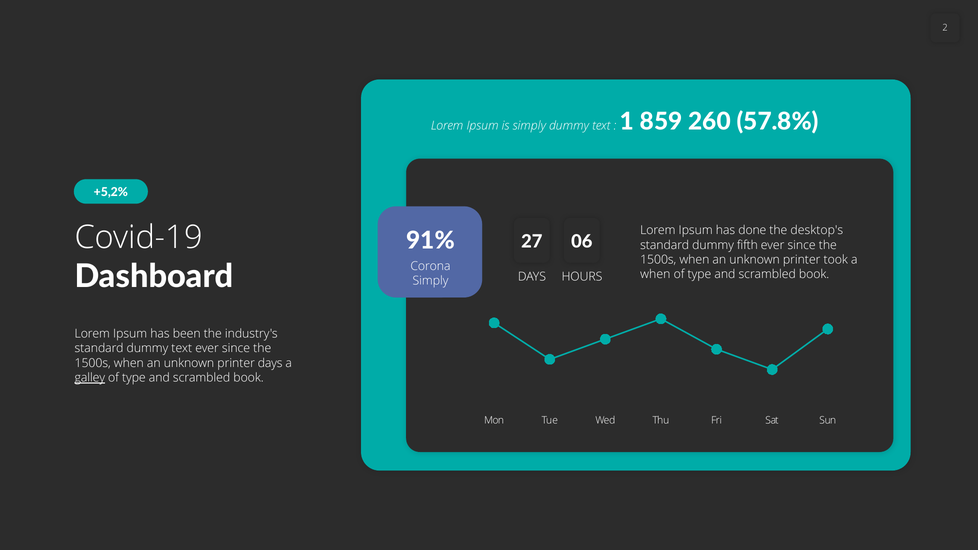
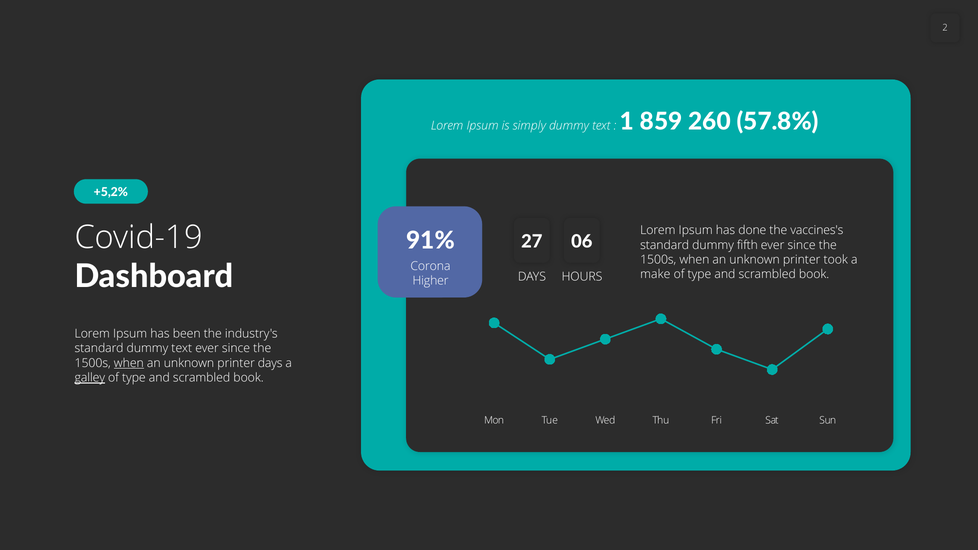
desktop's: desktop's -> vaccines's
when at (655, 274): when -> make
Simply at (430, 281): Simply -> Higher
when at (129, 363) underline: none -> present
